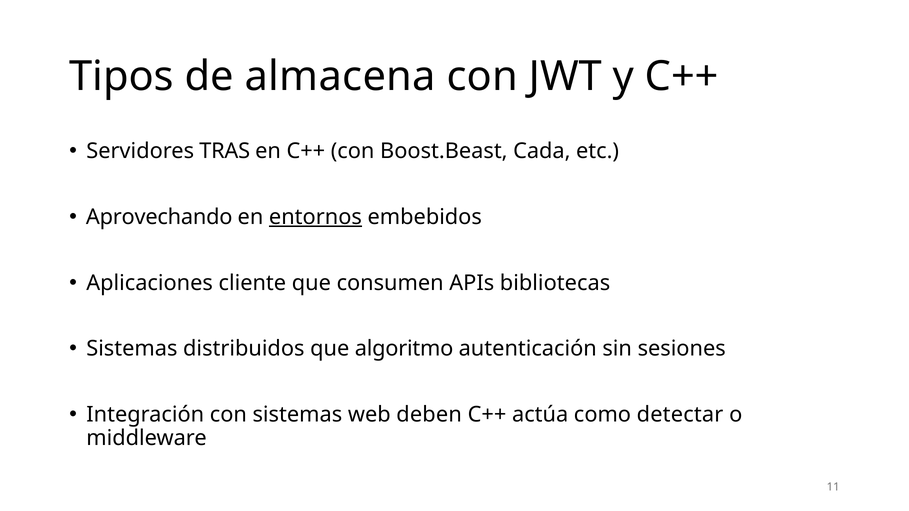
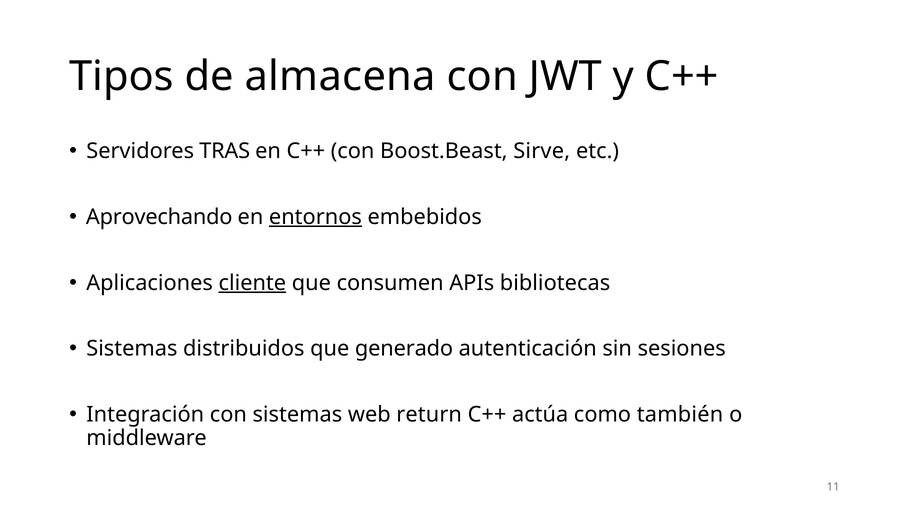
Cada: Cada -> Sirve
cliente underline: none -> present
algoritmo: algoritmo -> generado
deben: deben -> return
detectar: detectar -> también
